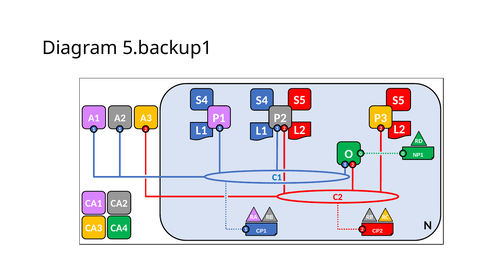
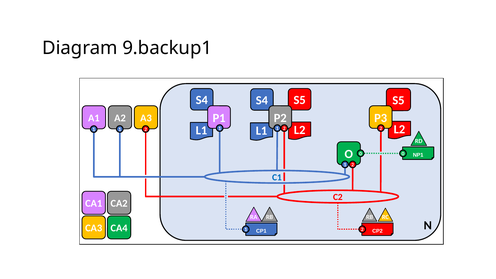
5.backup1: 5.backup1 -> 9.backup1
